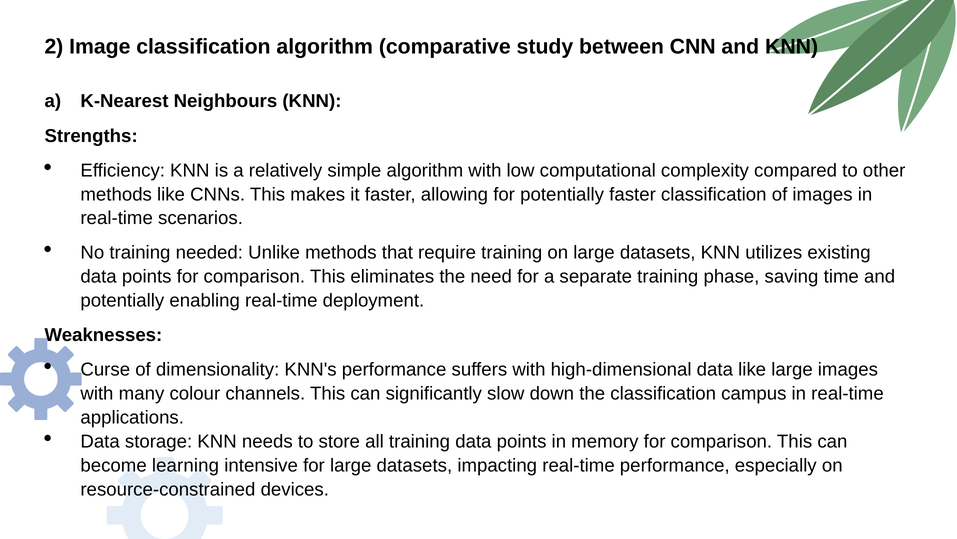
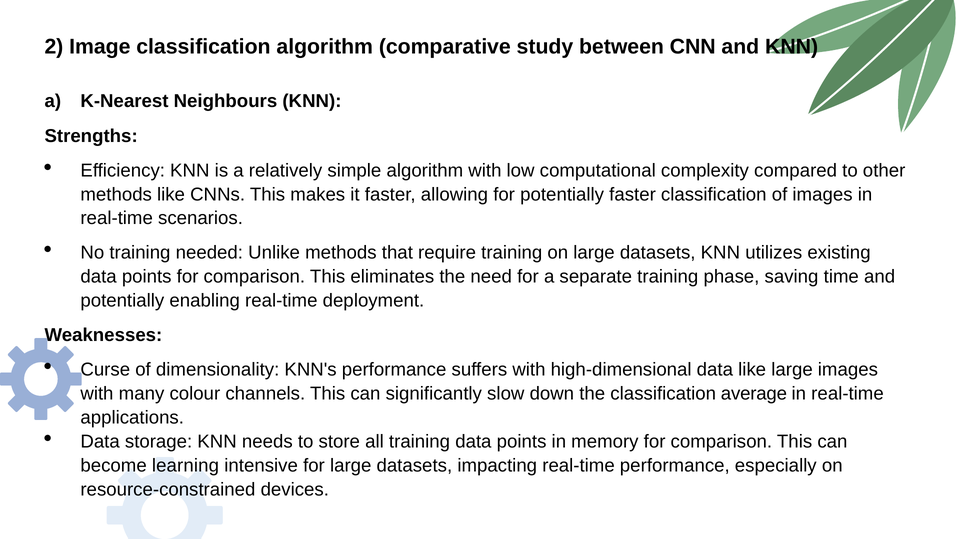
campus: campus -> average
